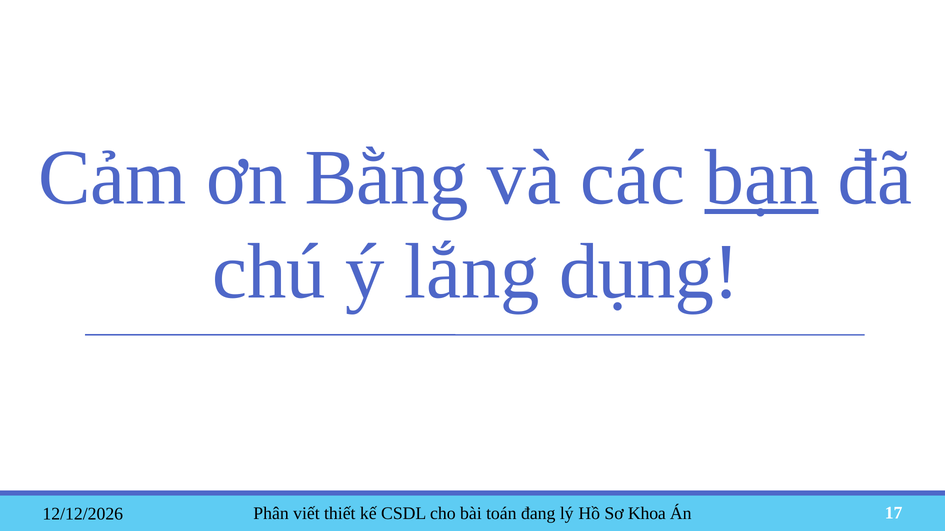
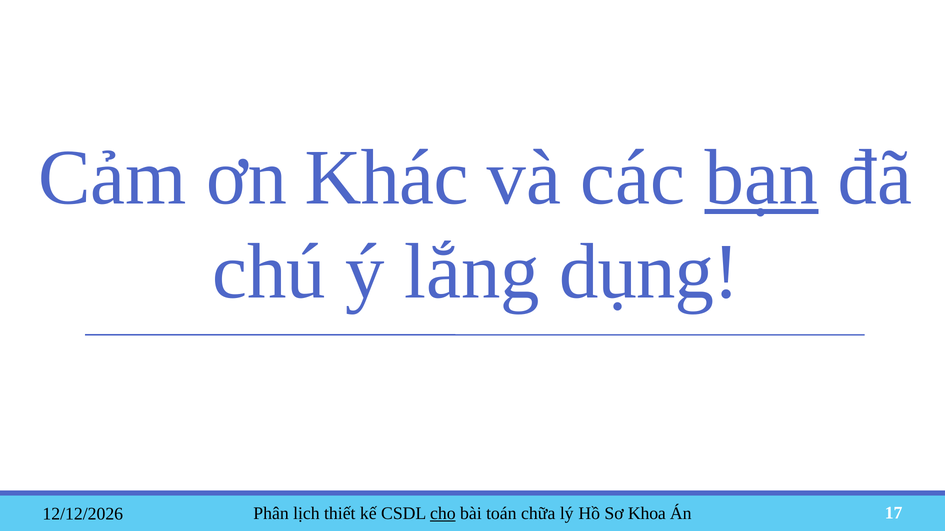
Bằng: Bằng -> Khác
viết: viết -> lịch
cho underline: none -> present
đang: đang -> chữa
